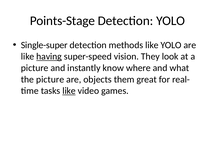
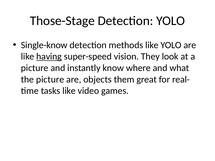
Points-Stage: Points-Stage -> Those-Stage
Single-super: Single-super -> Single-know
like at (69, 91) underline: present -> none
